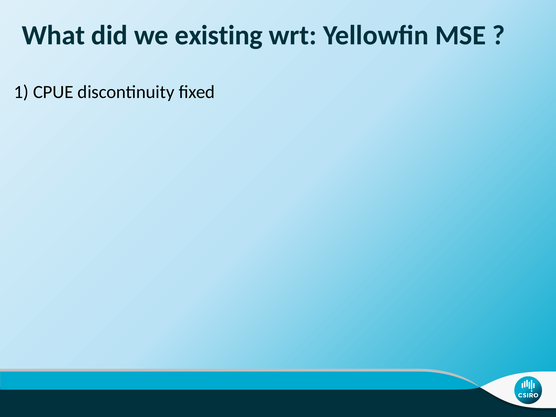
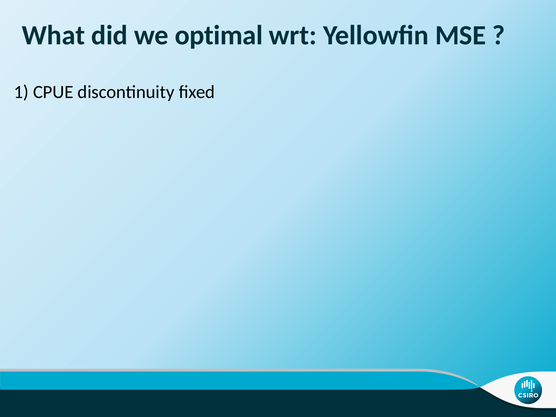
existing: existing -> optimal
